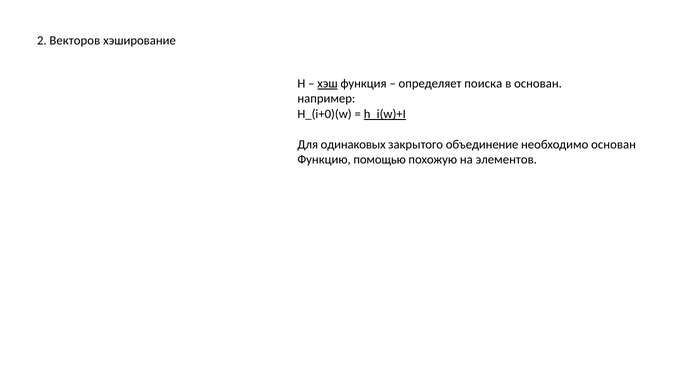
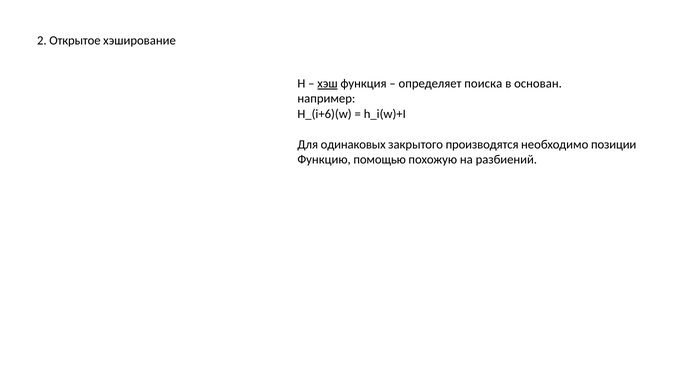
Векторов: Векторов -> Открытое
H_(i+0)(w: H_(i+0)(w -> H_(i+6)(w
h_i(w)+I underline: present -> none
объединение: объединение -> производятся
необходимо основан: основан -> позиции
элементов: элементов -> разбиений
